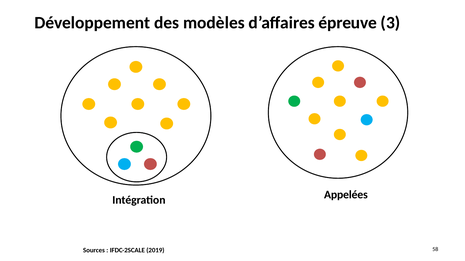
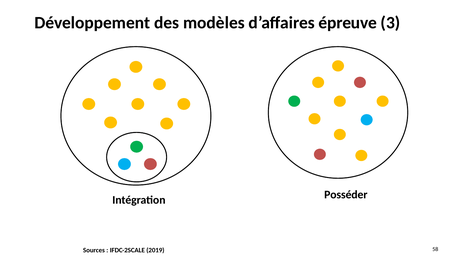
Appelées: Appelées -> Posséder
